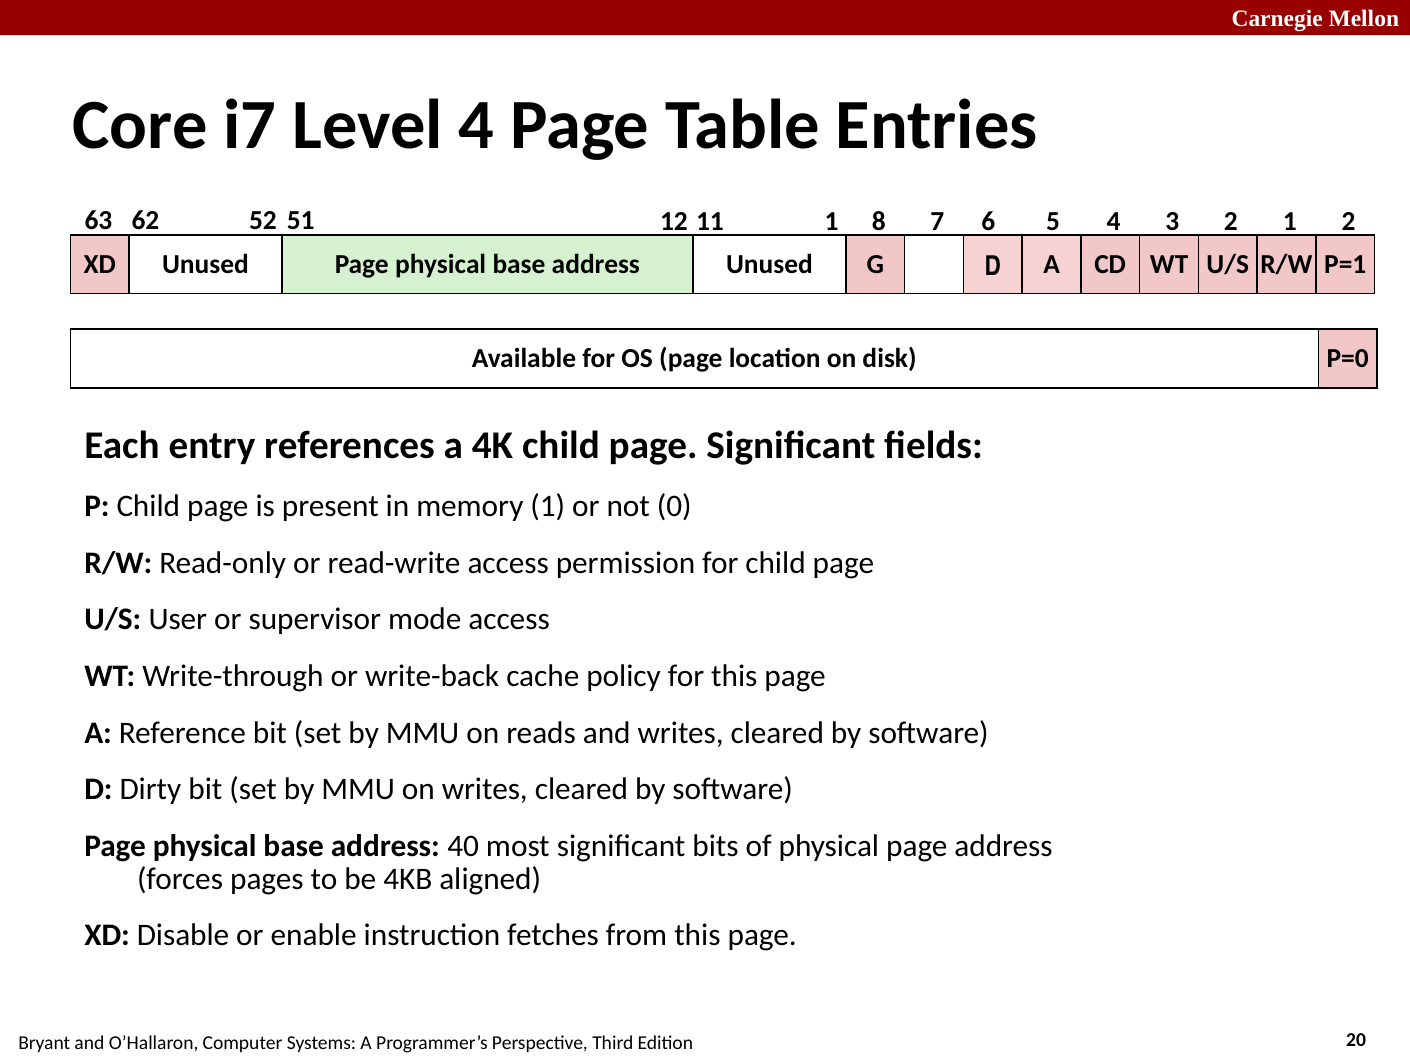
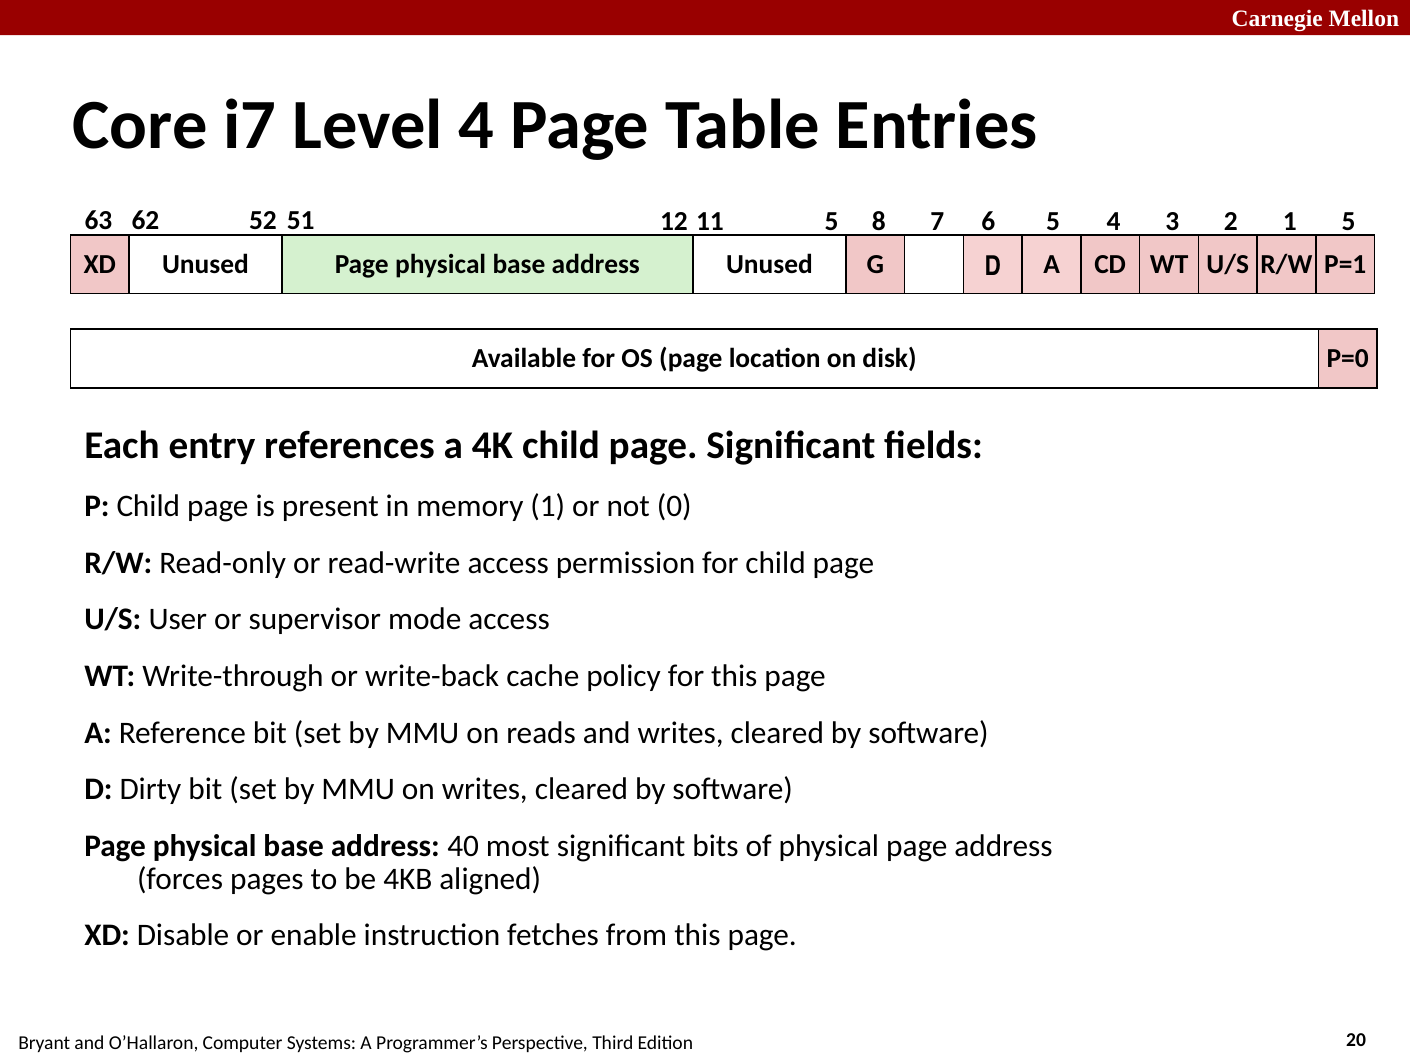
11 1: 1 -> 5
1 2: 2 -> 5
